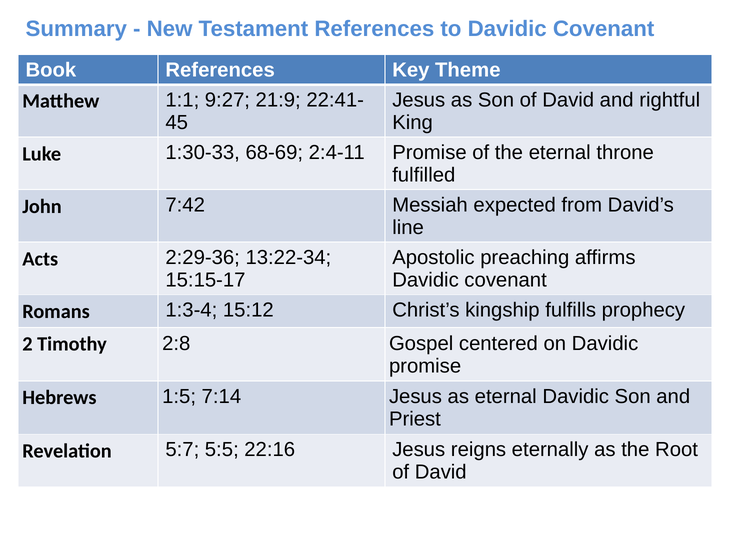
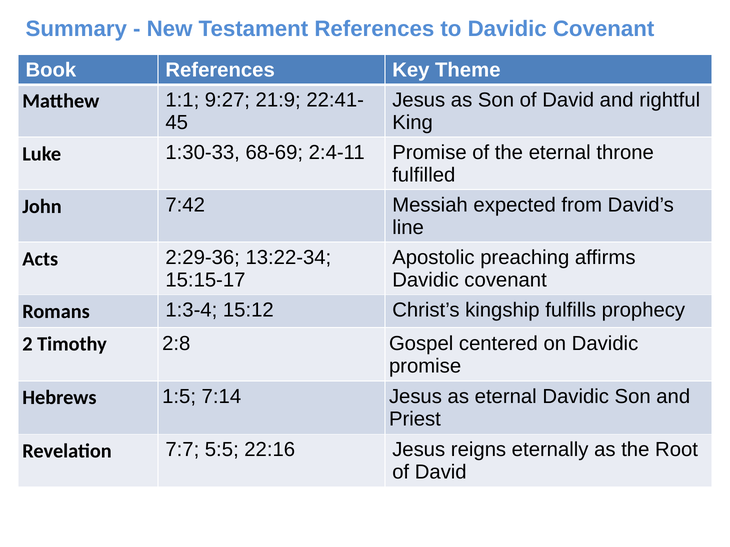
5:7: 5:7 -> 7:7
